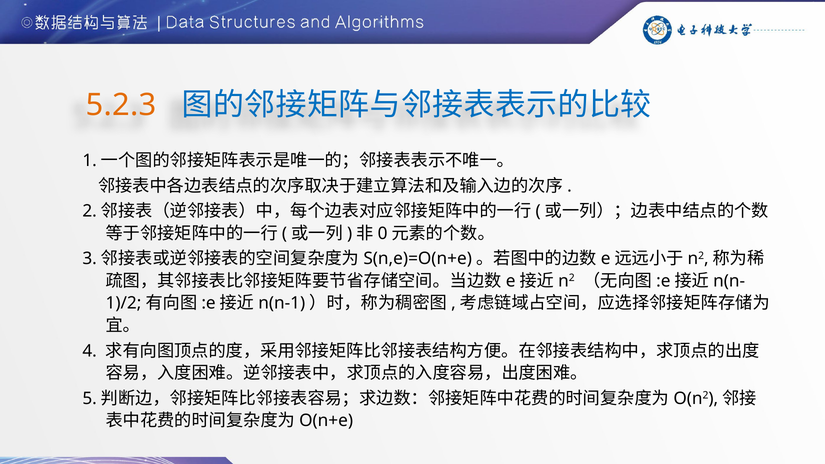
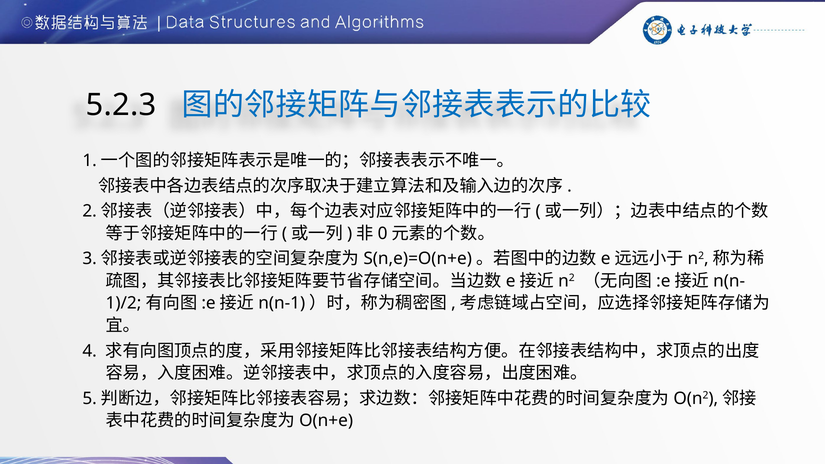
5.2.3 colour: orange -> black
